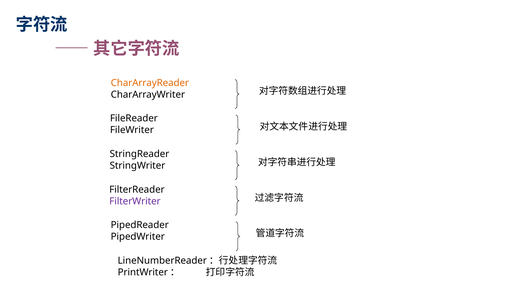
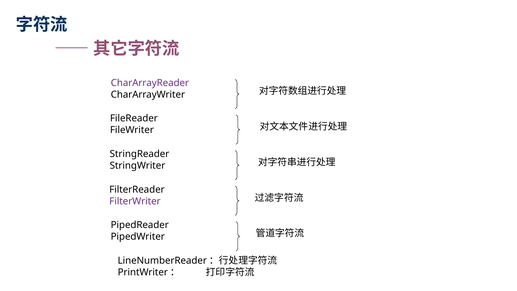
CharArrayReader colour: orange -> purple
